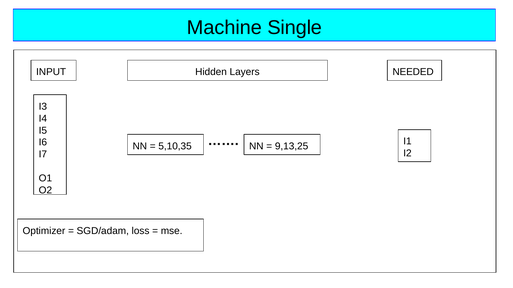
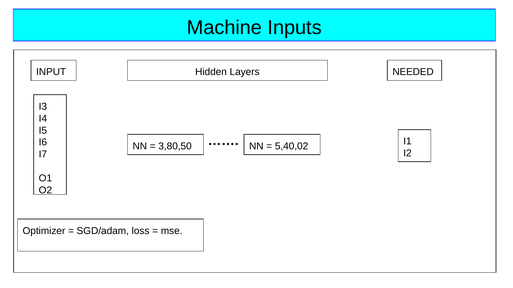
Single: Single -> Inputs
5,10,35: 5,10,35 -> 3,80,50
9,13,25: 9,13,25 -> 5,40,02
